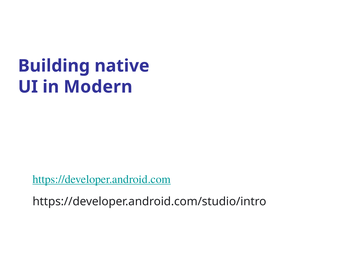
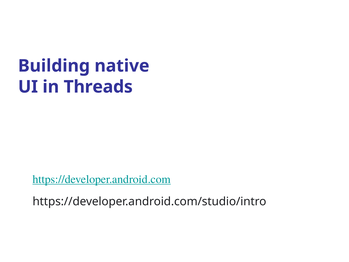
Modern: Modern -> Threads
